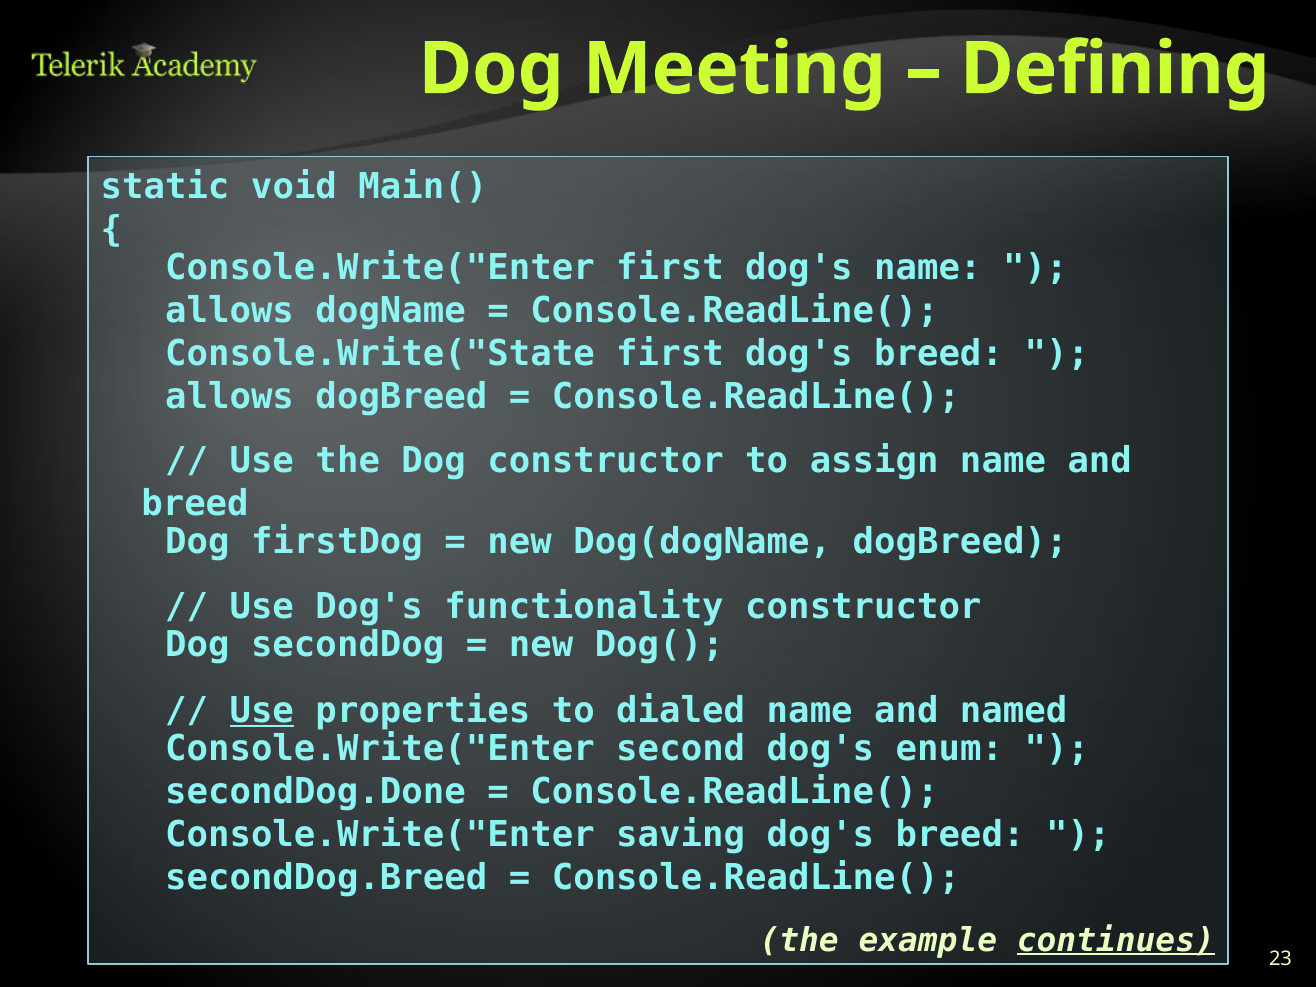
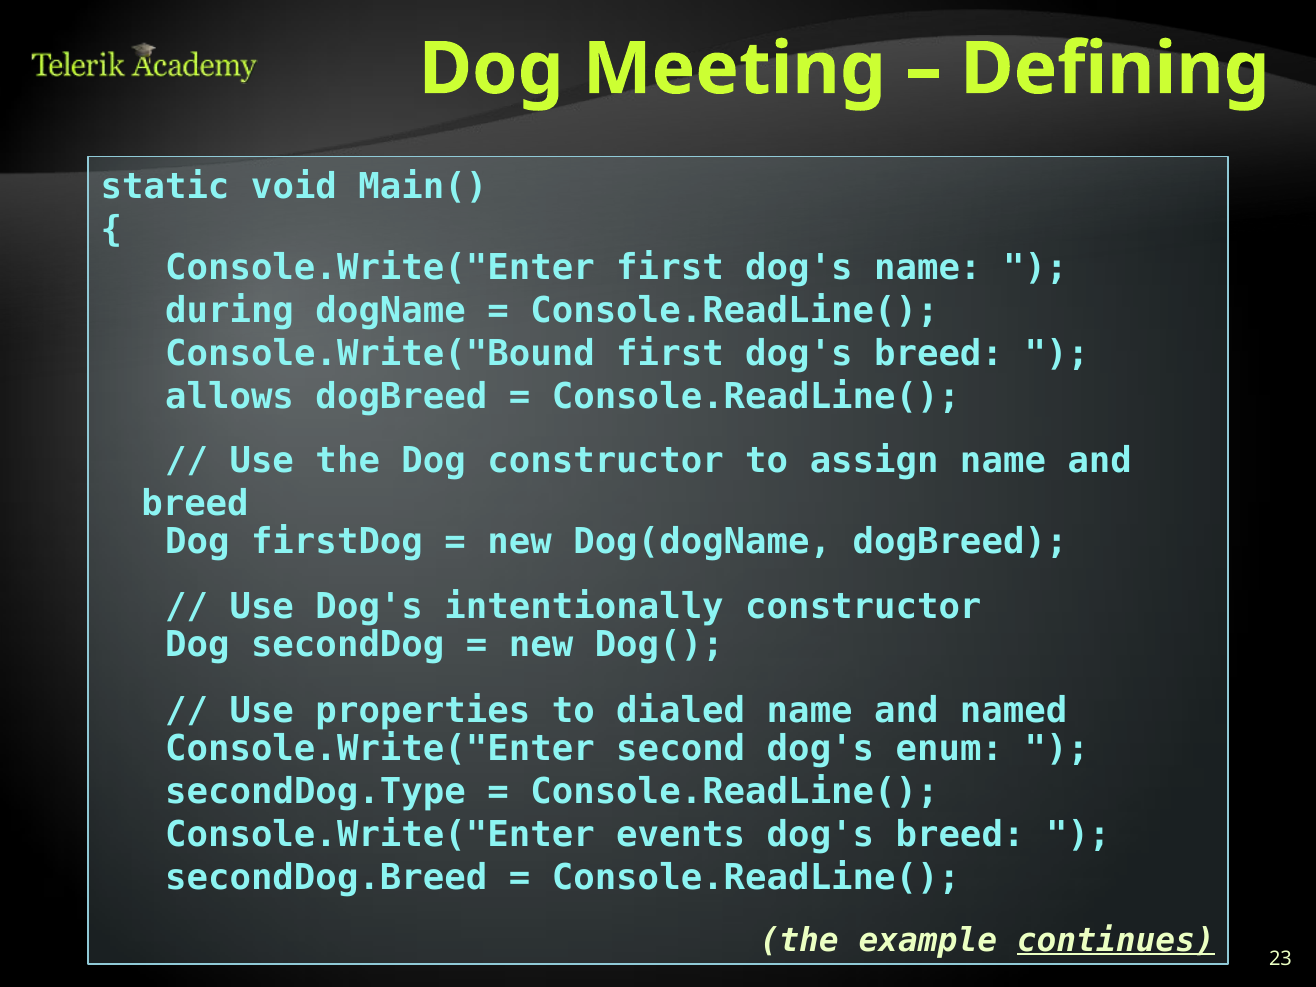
allows at (230, 311): allows -> during
Console.Write("State: Console.Write("State -> Console.Write("Bound
functionality: functionality -> intentionally
Use at (262, 710) underline: present -> none
secondDog.Done: secondDog.Done -> secondDog.Type
saving: saving -> events
